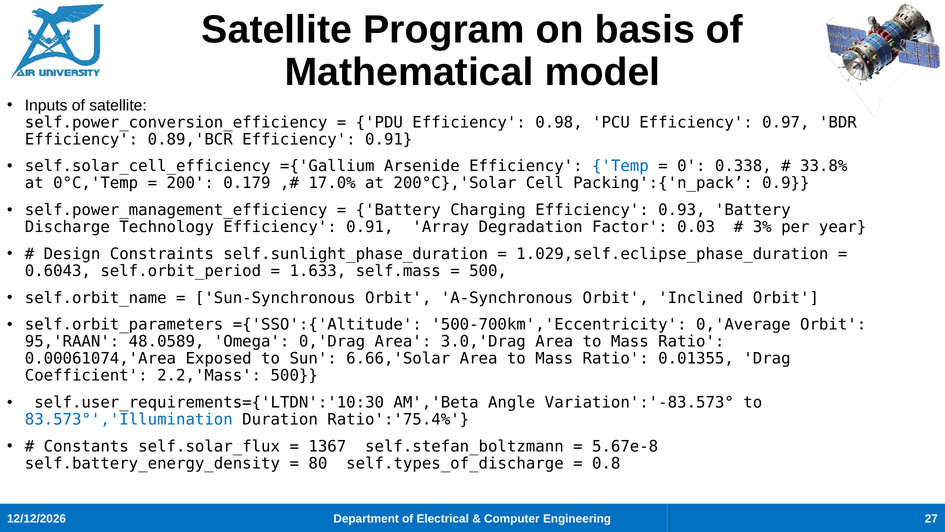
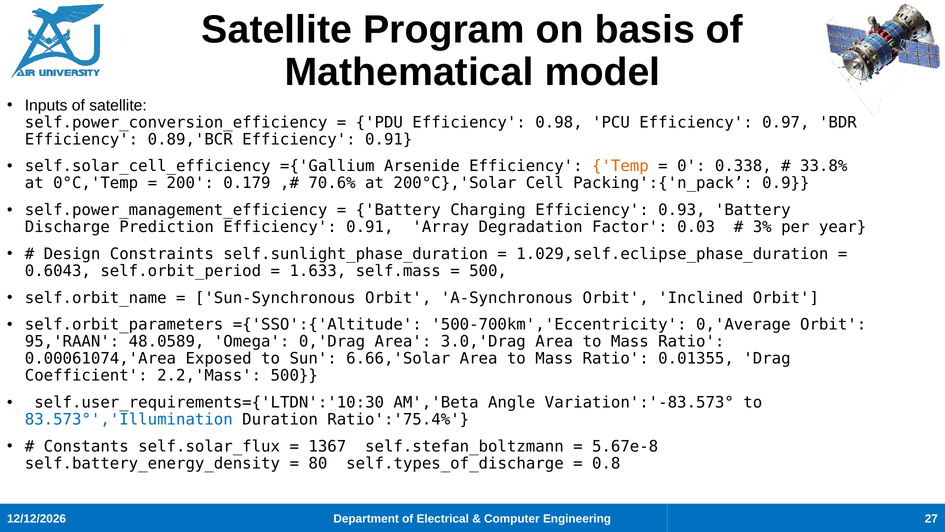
Temp colour: blue -> orange
17.0%: 17.0% -> 70.6%
Technology: Technology -> Prediction
